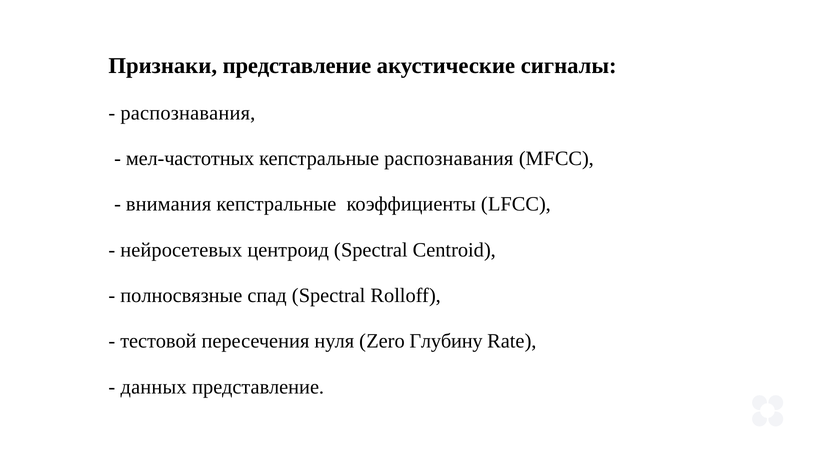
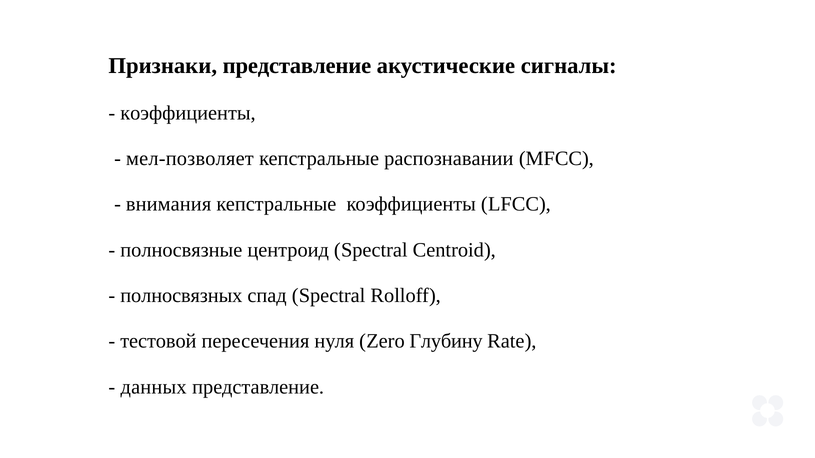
распознавания at (188, 113): распознавания -> коэффициенты
мел-частотных: мел-частотных -> мел-позволяет
кепстральные распознавания: распознавания -> распознавании
нейросетевых: нейросетевых -> полносвязные
полносвязные: полносвязные -> полносвязных
